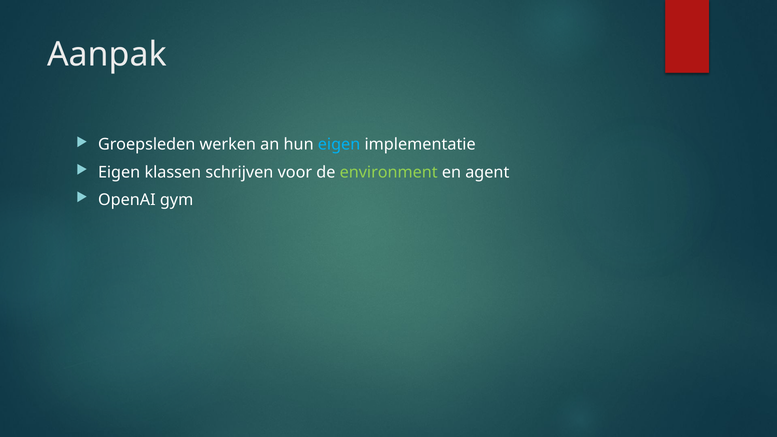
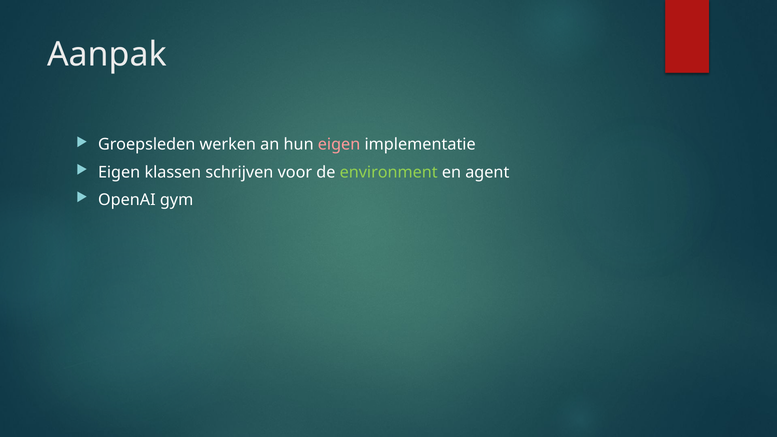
eigen at (339, 145) colour: light blue -> pink
